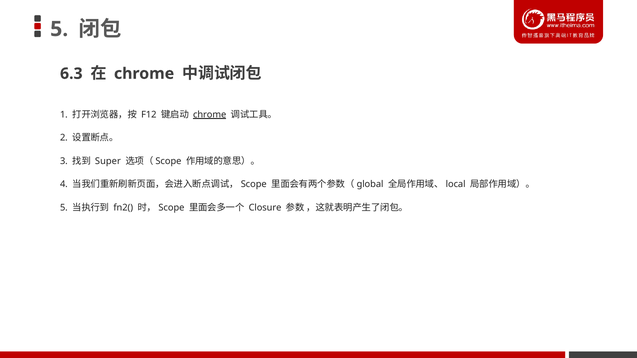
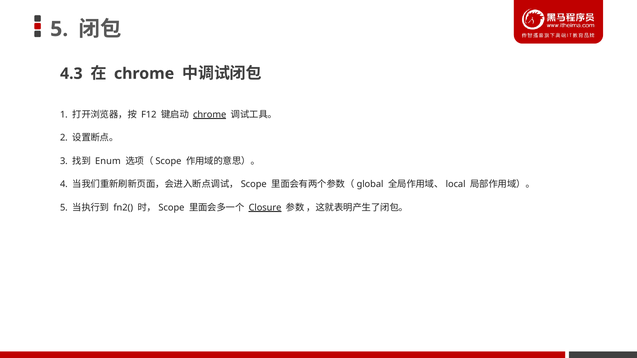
6.3: 6.3 -> 4.3
Super: Super -> Enum
Closure underline: none -> present
